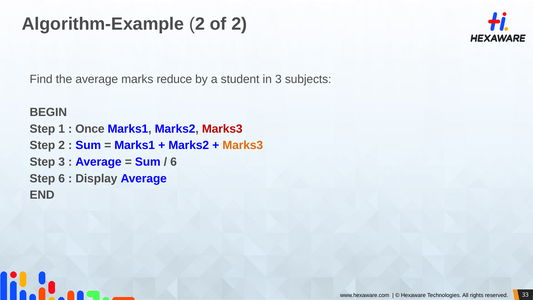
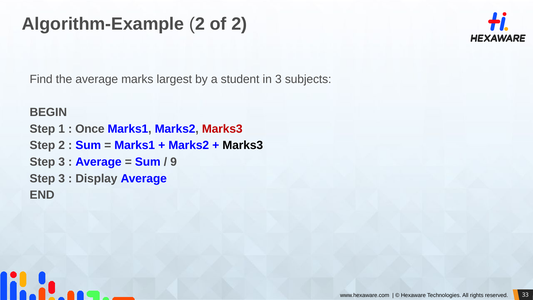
reduce: reduce -> largest
Marks3 at (243, 145) colour: orange -> black
6 at (174, 162): 6 -> 9
6 at (62, 178): 6 -> 3
